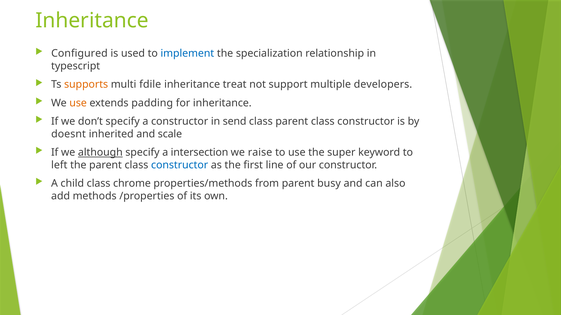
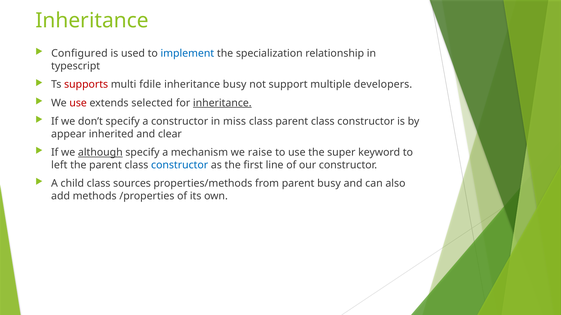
supports colour: orange -> red
inheritance treat: treat -> busy
use at (78, 103) colour: orange -> red
padding: padding -> selected
inheritance at (222, 103) underline: none -> present
send: send -> miss
doesnt: doesnt -> appear
scale: scale -> clear
intersection: intersection -> mechanism
chrome: chrome -> sources
